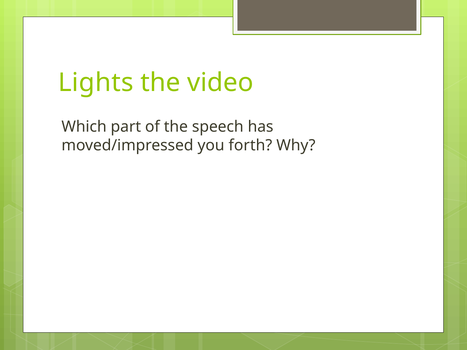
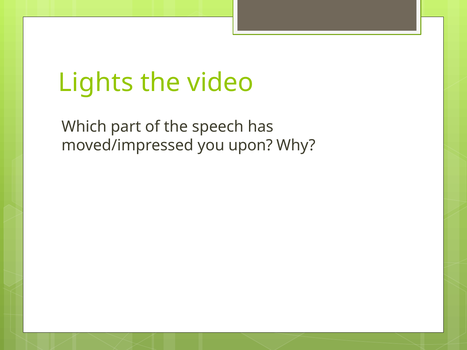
forth: forth -> upon
